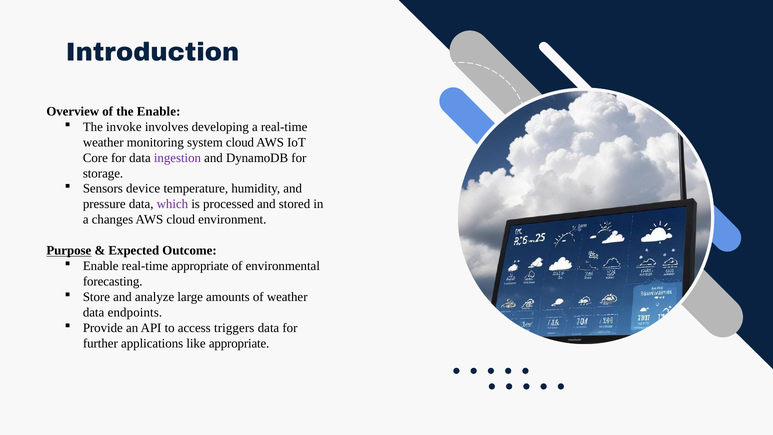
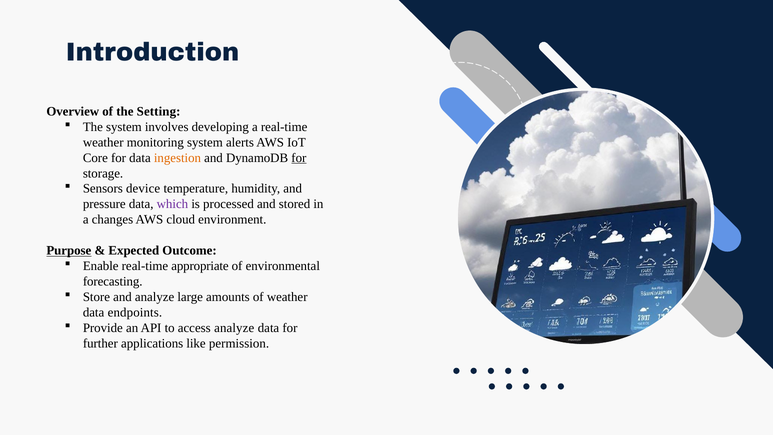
the Enable: Enable -> Setting
The invoke: invoke -> system
system cloud: cloud -> alerts
ingestion colour: purple -> orange
for at (299, 158) underline: none -> present
access triggers: triggers -> analyze
like appropriate: appropriate -> permission
